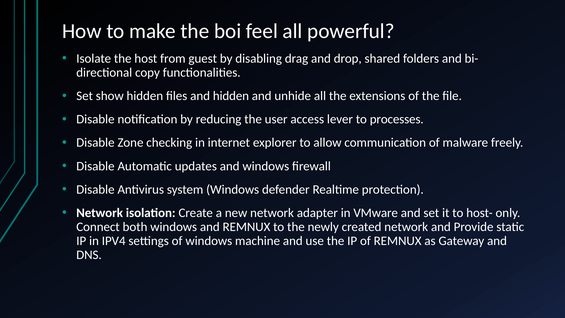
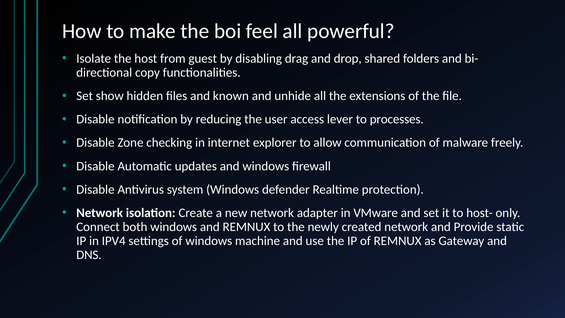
and hidden: hidden -> known
